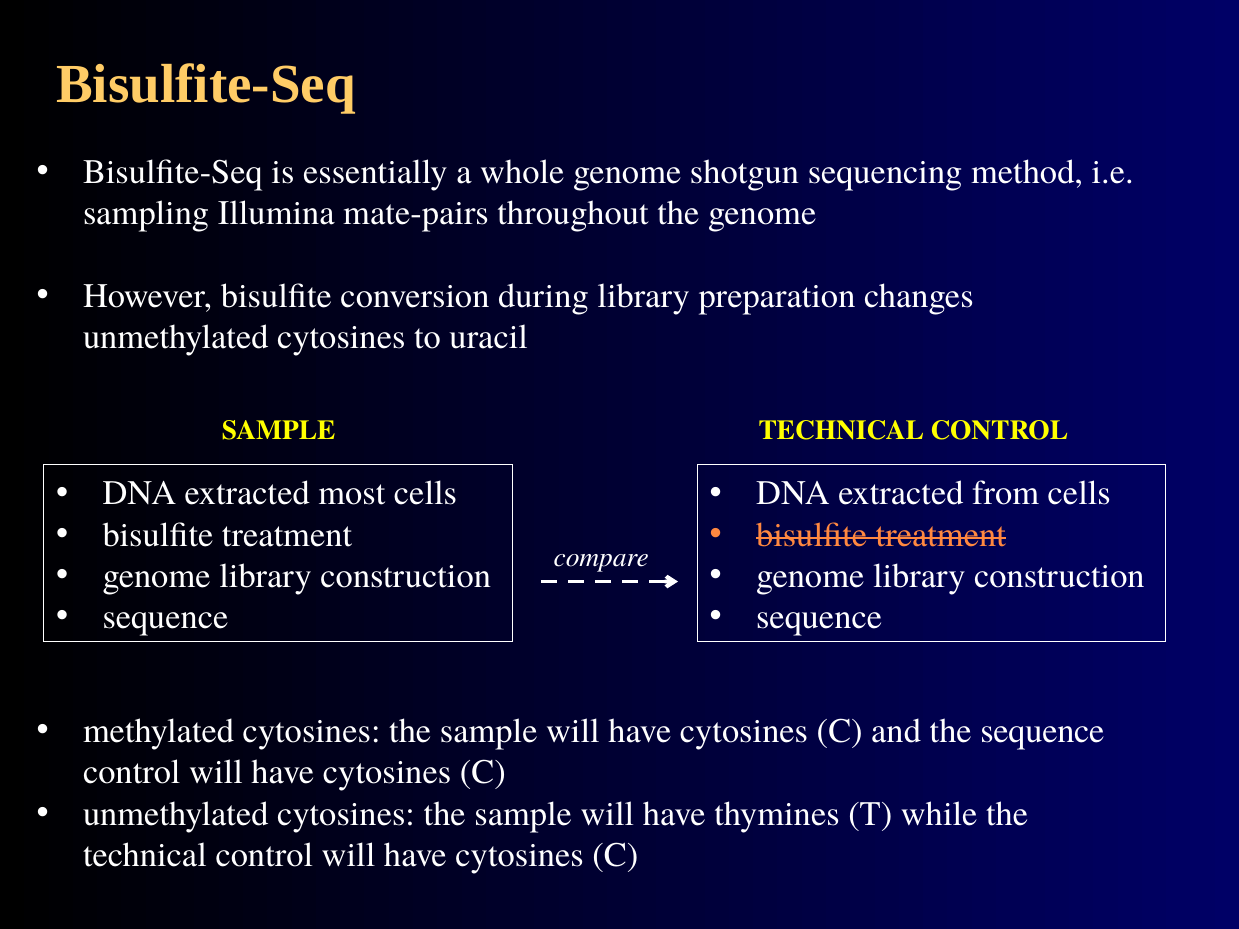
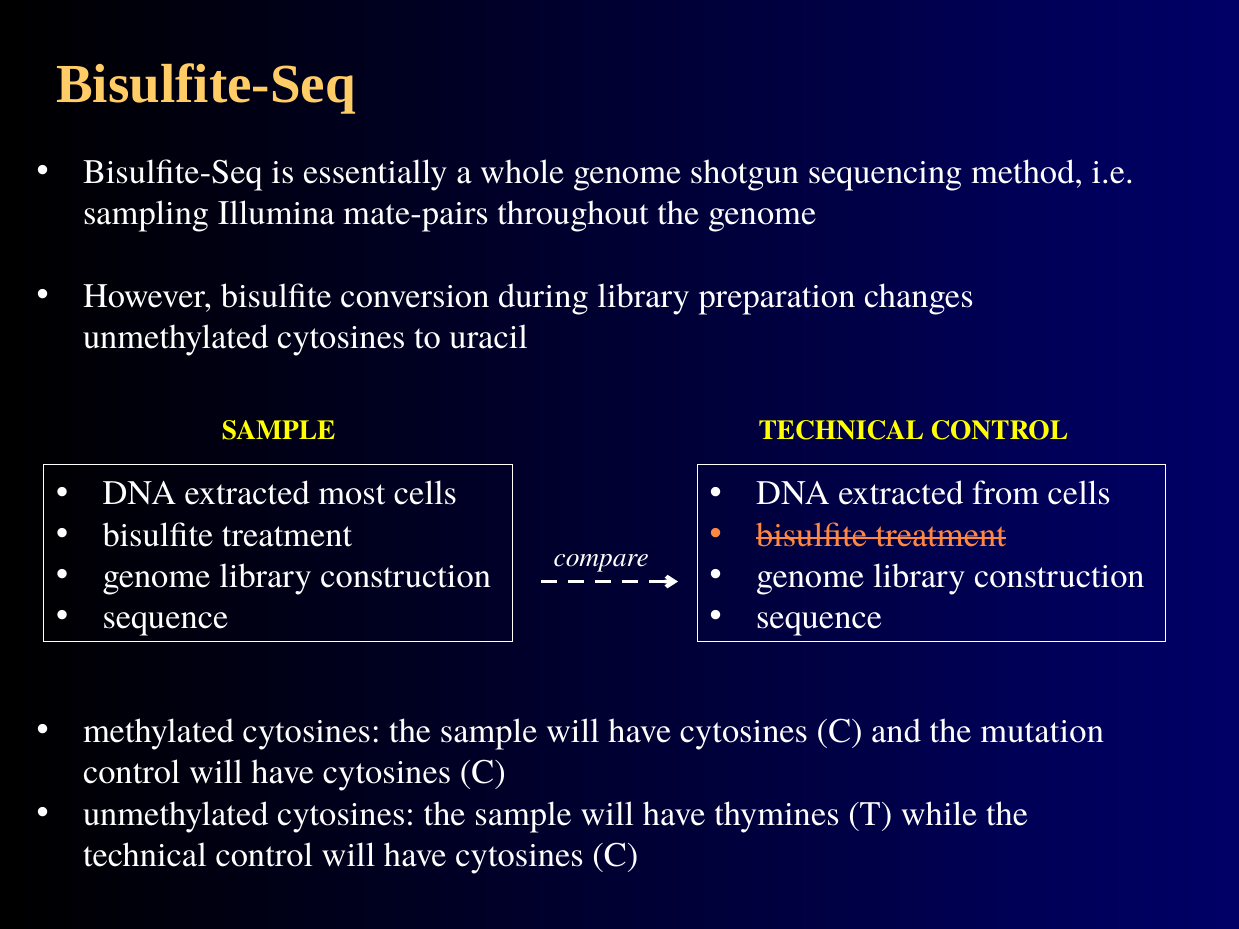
the sequence: sequence -> mutation
